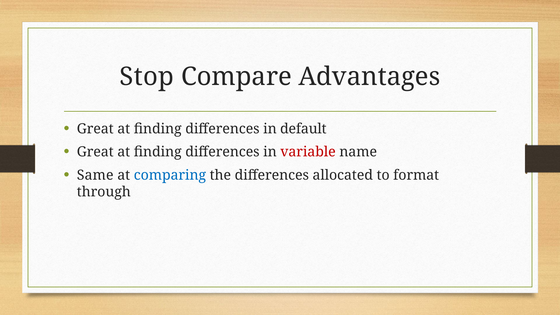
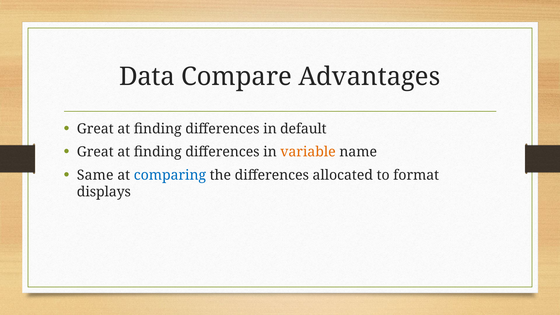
Stop: Stop -> Data
variable colour: red -> orange
through: through -> displays
